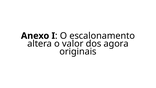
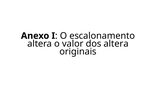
dos agora: agora -> altera
